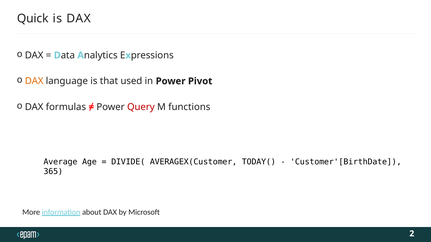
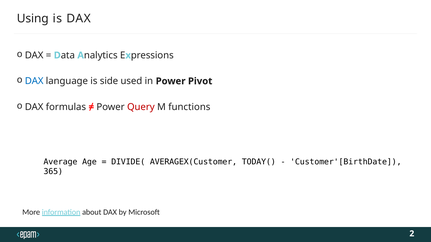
Quick: Quick -> Using
DAX at (34, 81) colour: orange -> blue
that: that -> side
